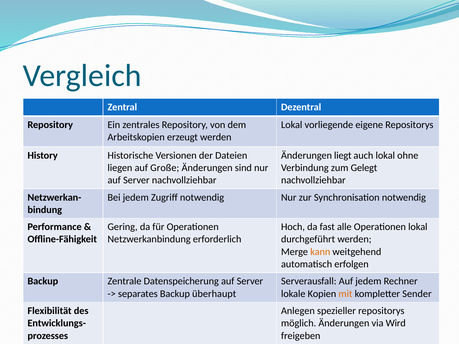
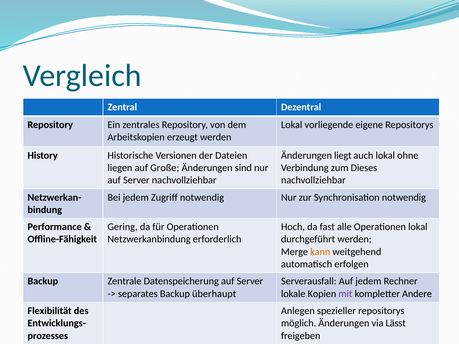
Gelegt: Gelegt -> Dieses
mit colour: orange -> purple
Sender: Sender -> Andere
Wird: Wird -> Lässt
